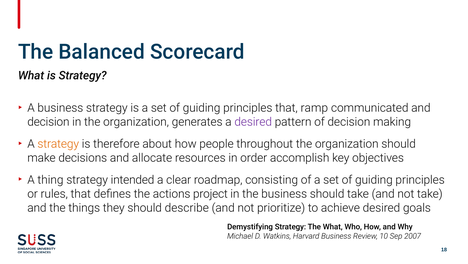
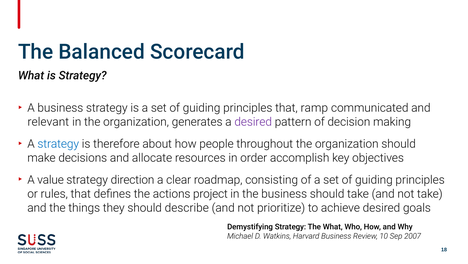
decision at (48, 122): decision -> relevant
strategy at (58, 144) colour: orange -> blue
thing: thing -> value
intended: intended -> direction
